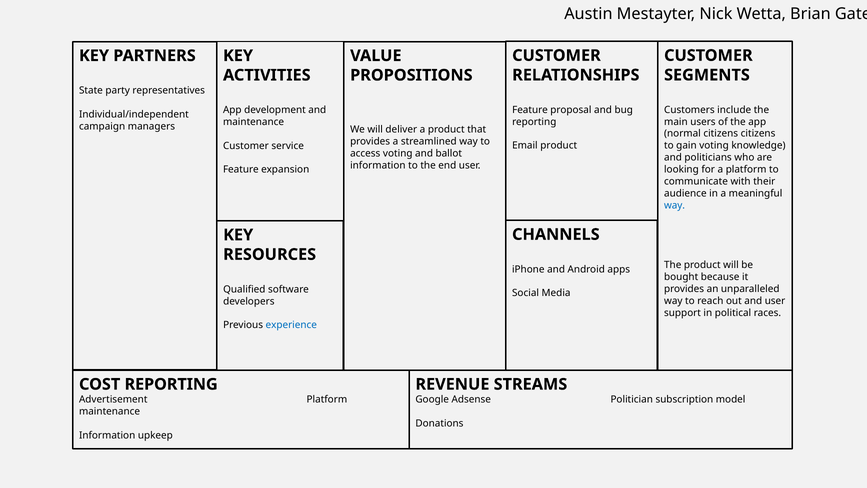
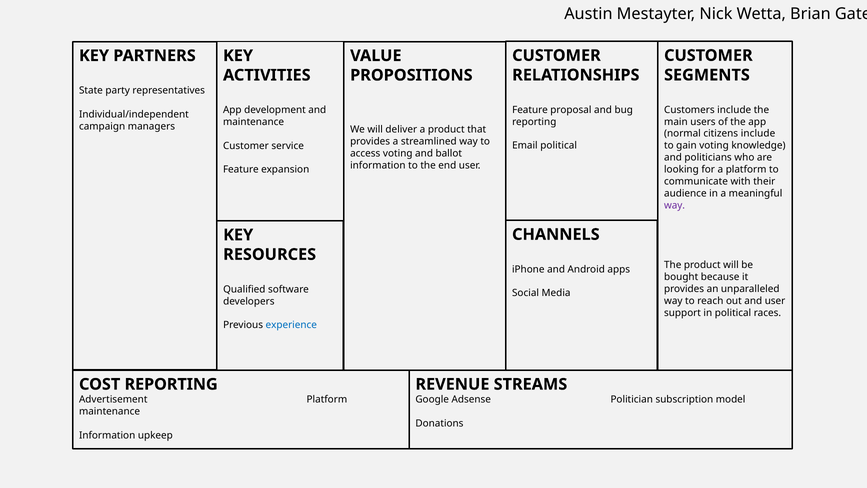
citizens citizens: citizens -> include
Email product: product -> political
way at (675, 205) colour: blue -> purple
